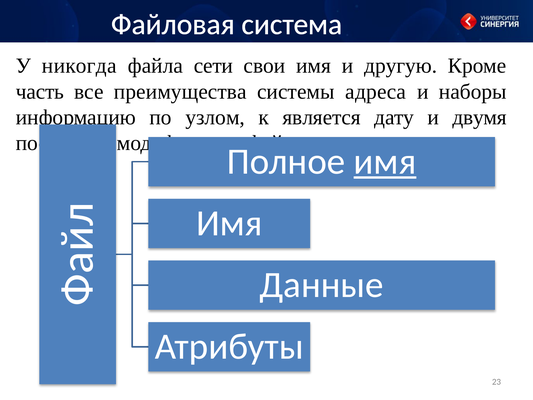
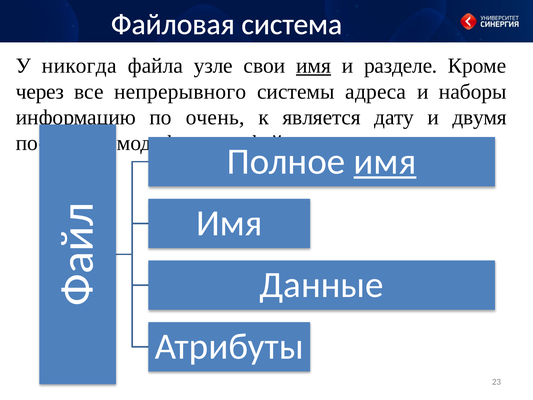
сети: сети -> узле
имя at (314, 66) underline: none -> present
другую: другую -> разделе
часть: часть -> через
преимущества: преимущества -> непрерывного
узлом: узлом -> очень
